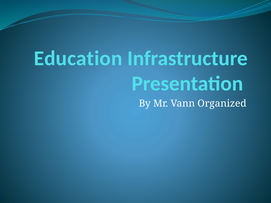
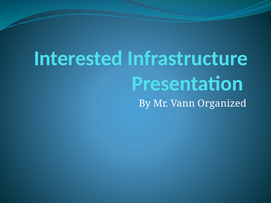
Education: Education -> Interested
